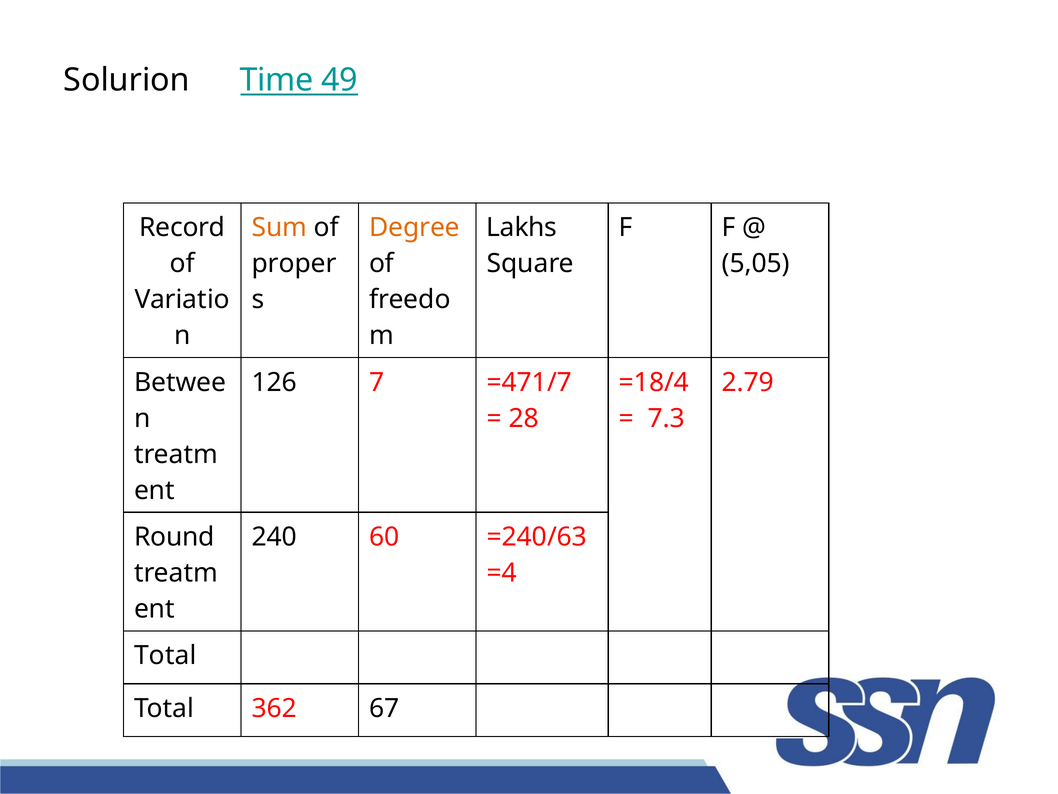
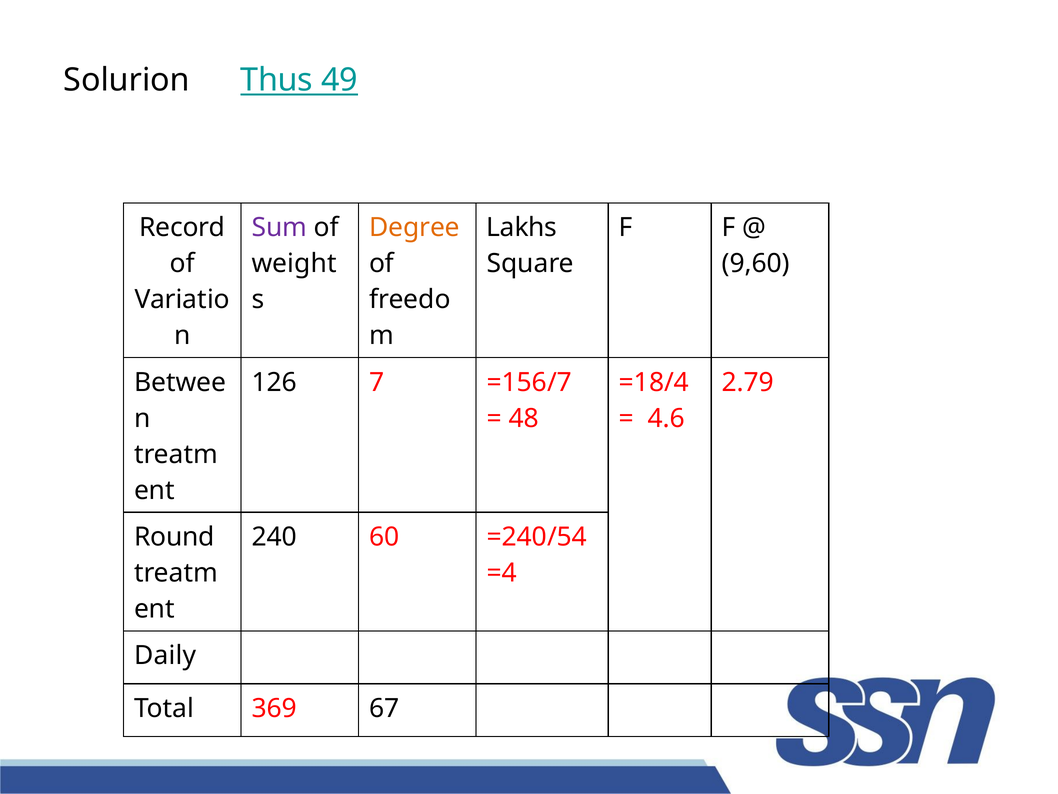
Time: Time -> Thus
Sum colour: orange -> purple
proper: proper -> weight
5,05: 5,05 -> 9,60
=471/7: =471/7 -> =156/7
28: 28 -> 48
7.3: 7.3 -> 4.6
=240/63: =240/63 -> =240/54
Total at (165, 655): Total -> Daily
362: 362 -> 369
